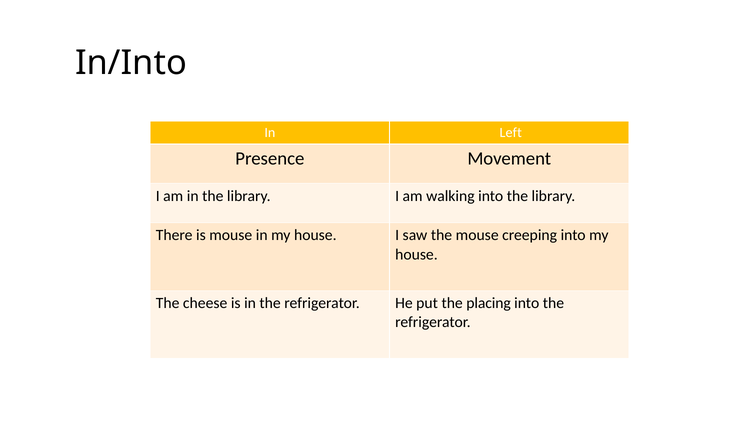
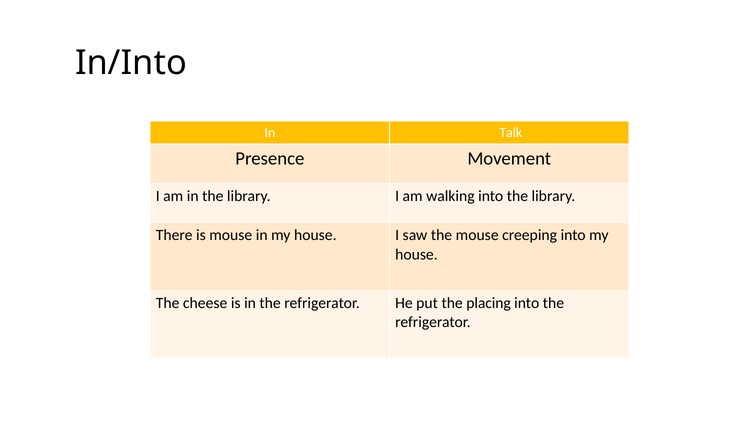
Left: Left -> Talk
